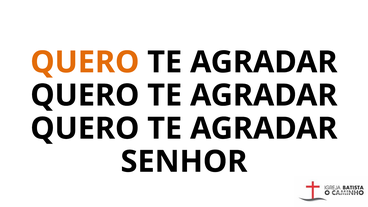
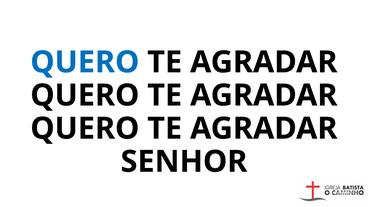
QUERO at (85, 62) colour: orange -> blue
